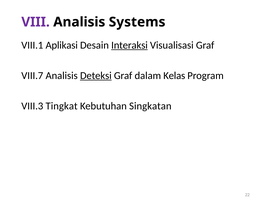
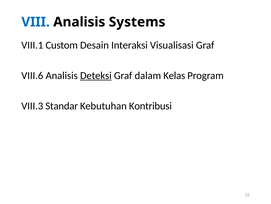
VIII colour: purple -> blue
Aplikasi: Aplikasi -> Custom
Interaksi underline: present -> none
VIII.7: VIII.7 -> VIII.6
Tingkat: Tingkat -> Standar
Singkatan: Singkatan -> Kontribusi
